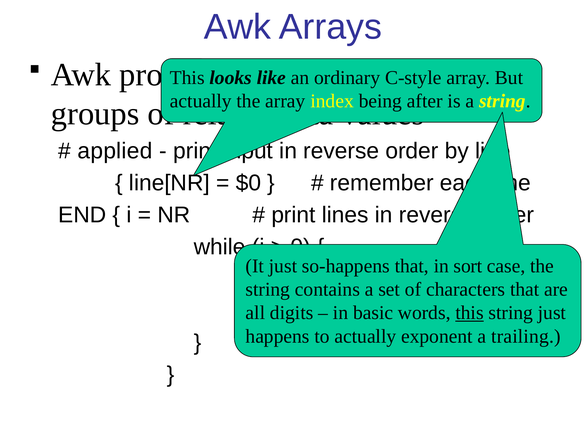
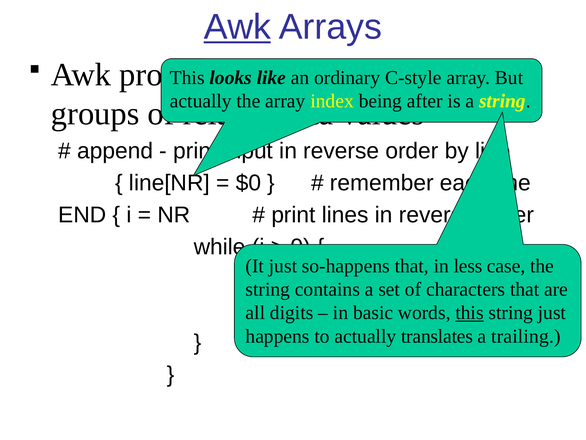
Awk at (237, 27) underline: none -> present
applied: applied -> append
sort: sort -> less
exponent: exponent -> translates
